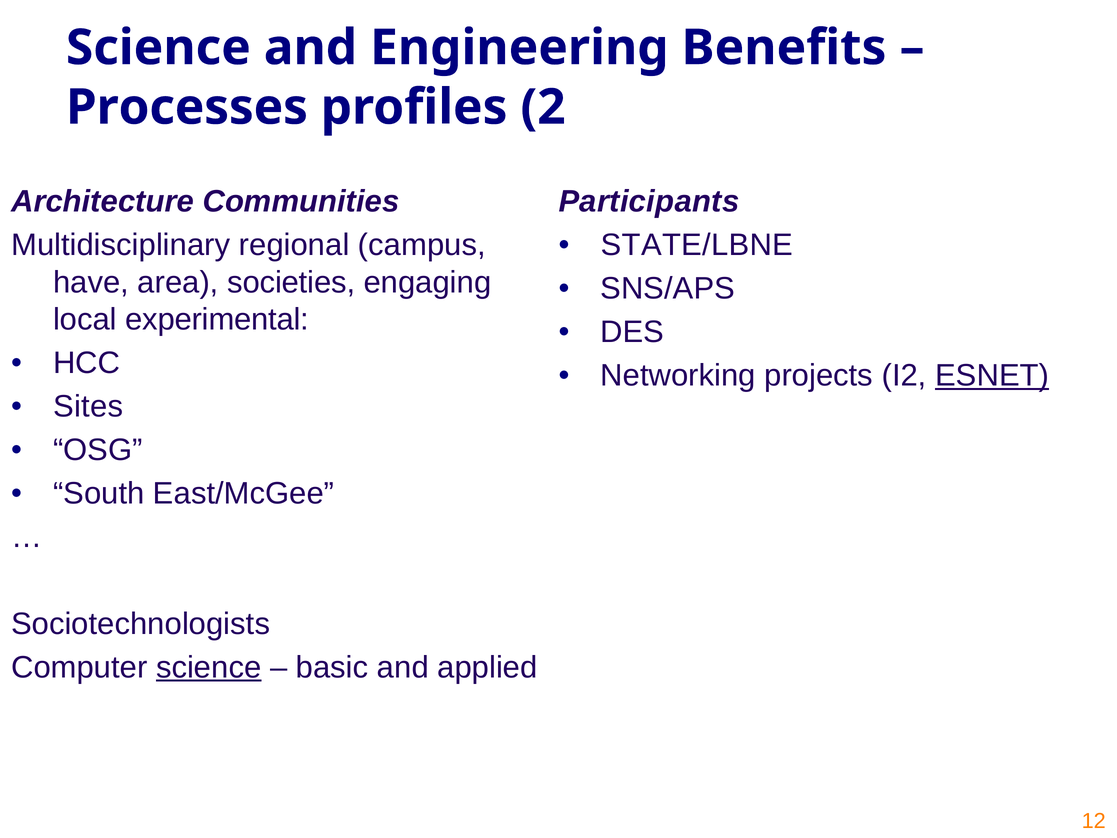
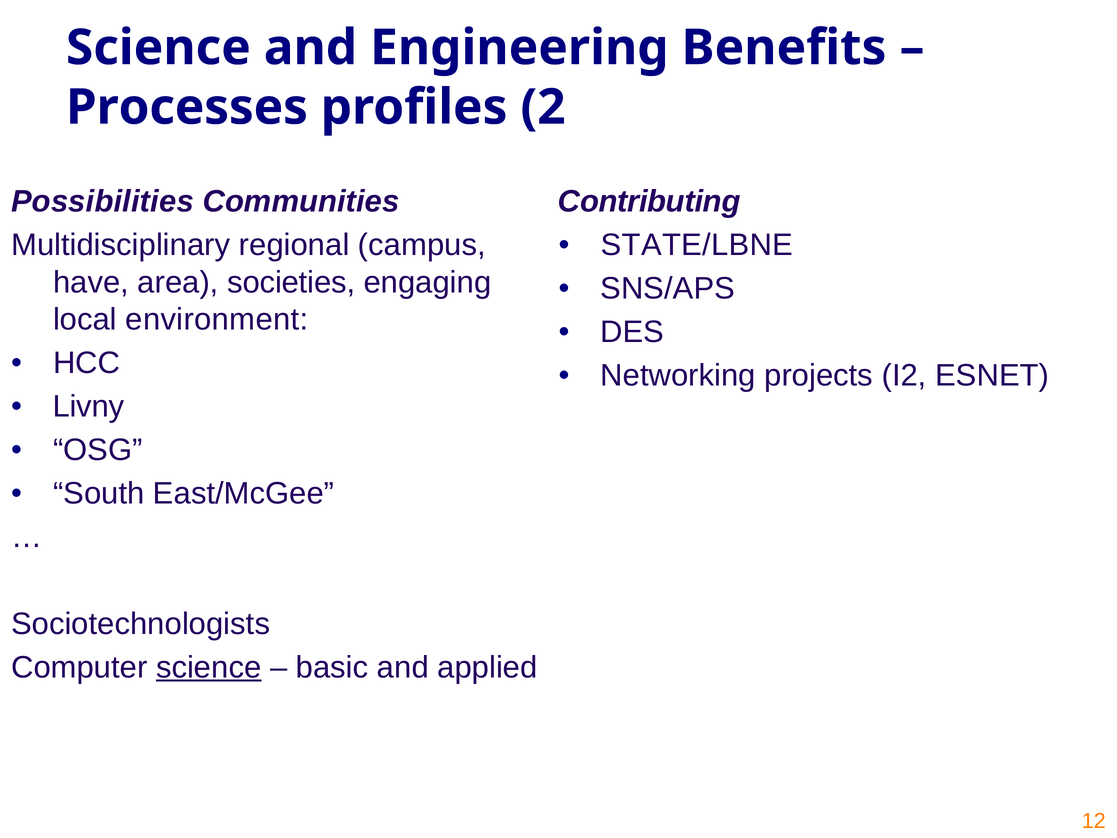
Architecture: Architecture -> Possibilities
Participants: Participants -> Contributing
experimental: experimental -> environment
ESNET underline: present -> none
Sites: Sites -> Livny
